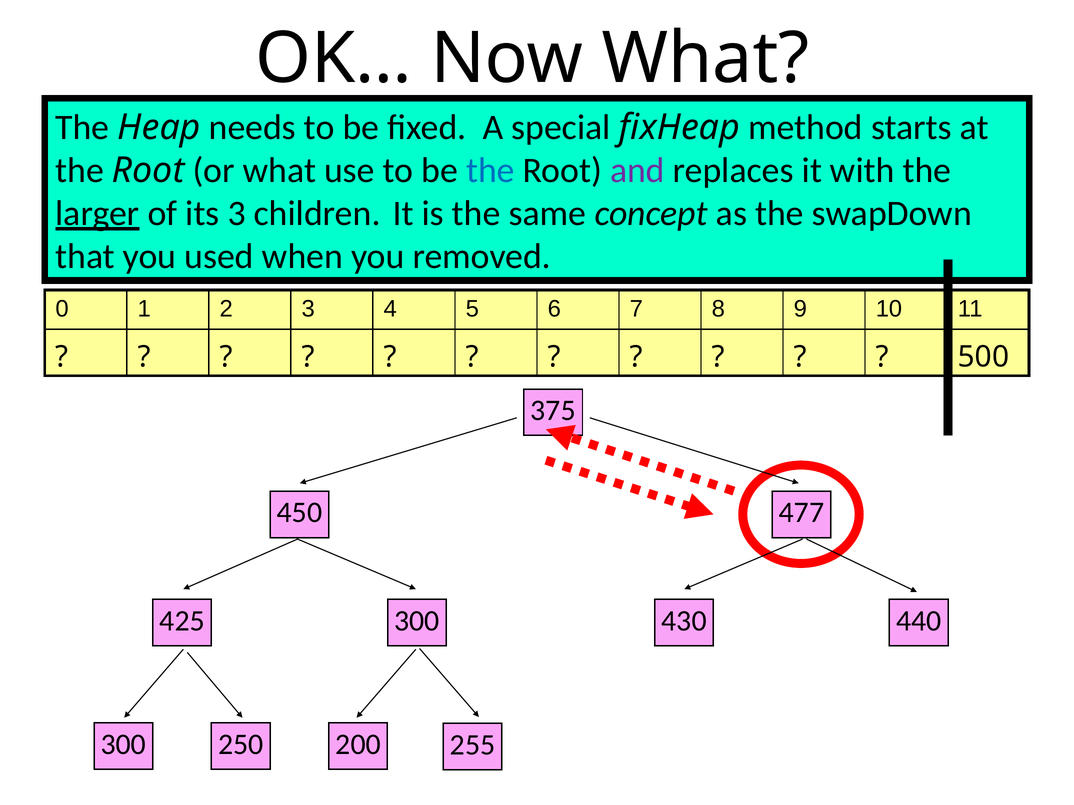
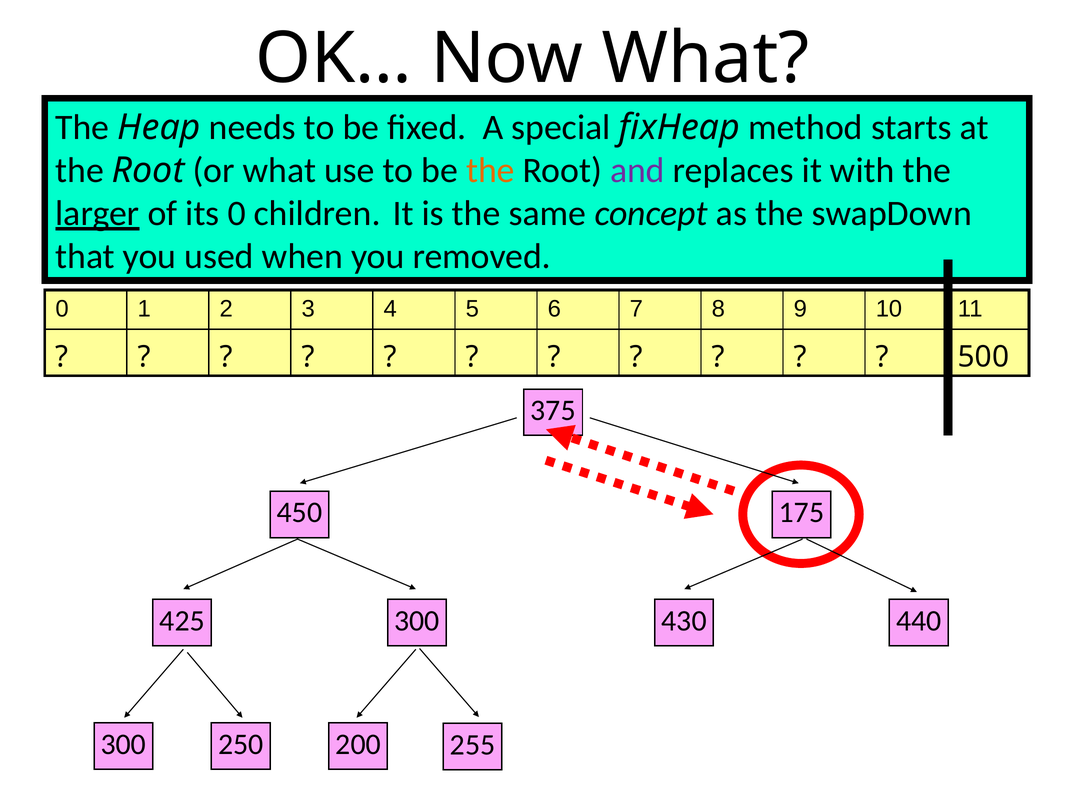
the at (490, 171) colour: blue -> orange
its 3: 3 -> 0
477: 477 -> 175
